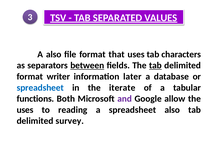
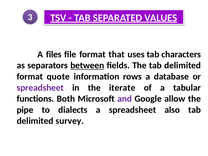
A also: also -> files
tab at (155, 65) underline: present -> none
writer: writer -> quote
later: later -> rows
spreadsheet at (40, 88) colour: blue -> purple
uses at (25, 110): uses -> pipe
reading: reading -> dialects
